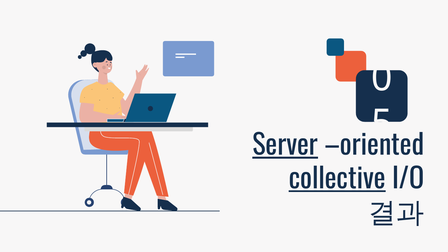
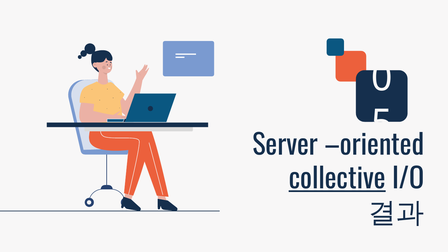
Server underline: present -> none
